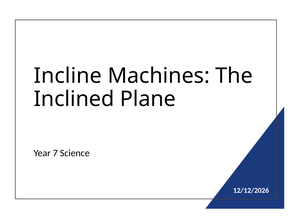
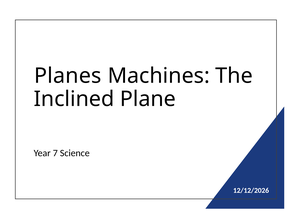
Incline: Incline -> Planes
